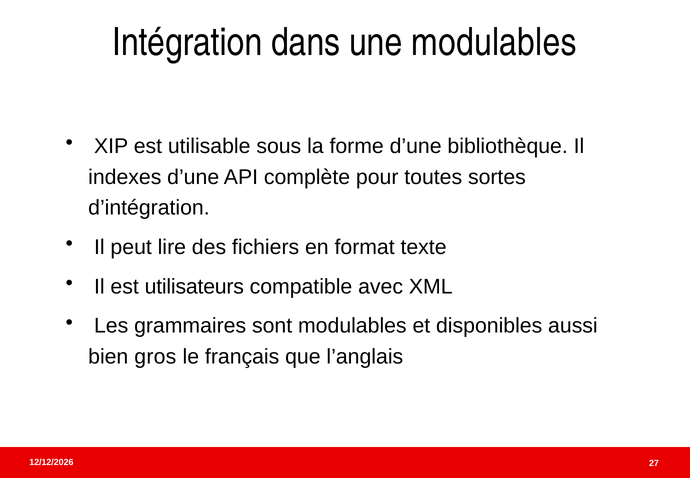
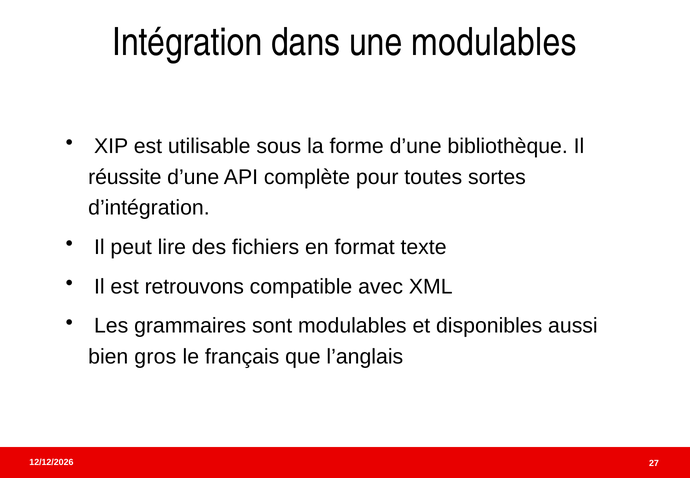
indexes: indexes -> réussite
utilisateurs: utilisateurs -> retrouvons
